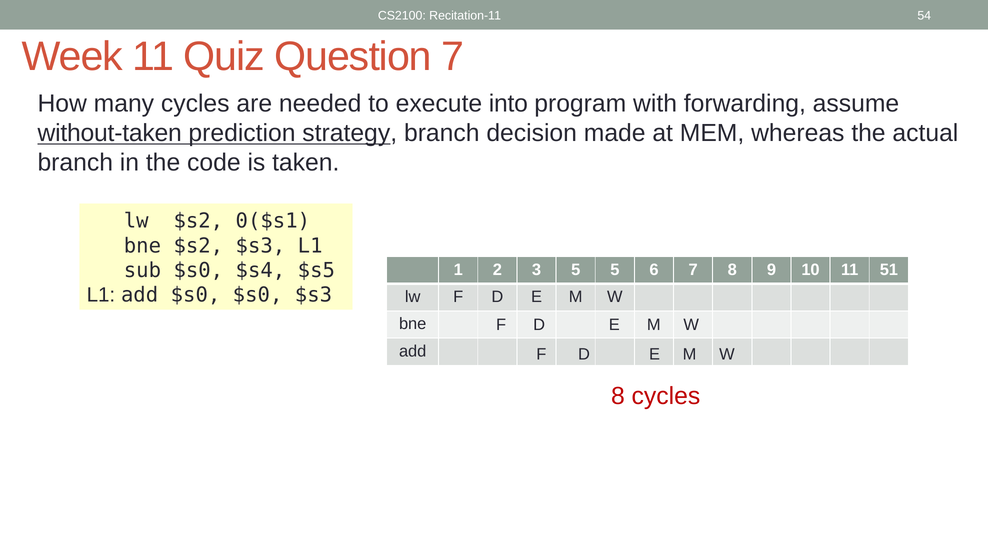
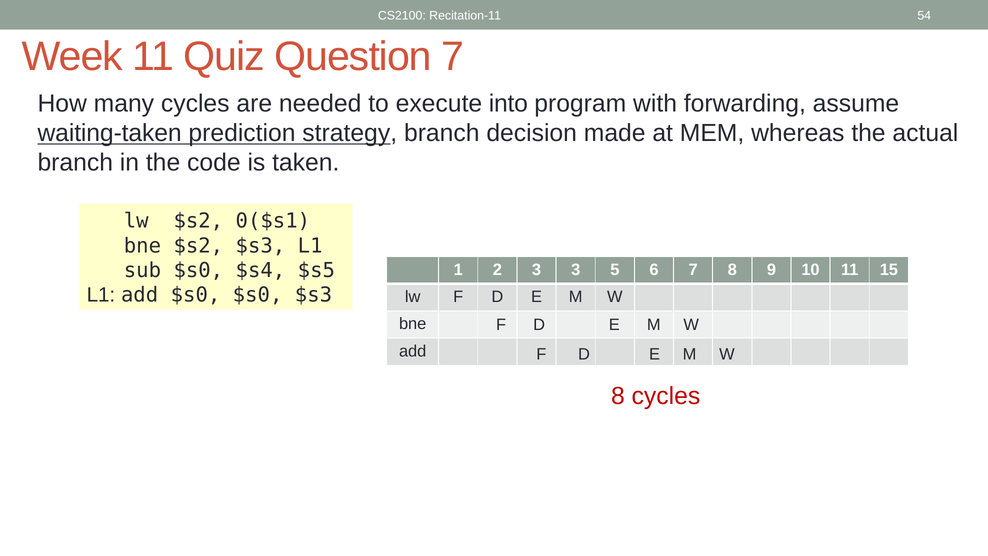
without-taken: without-taken -> waiting-taken
3 5: 5 -> 3
51: 51 -> 15
